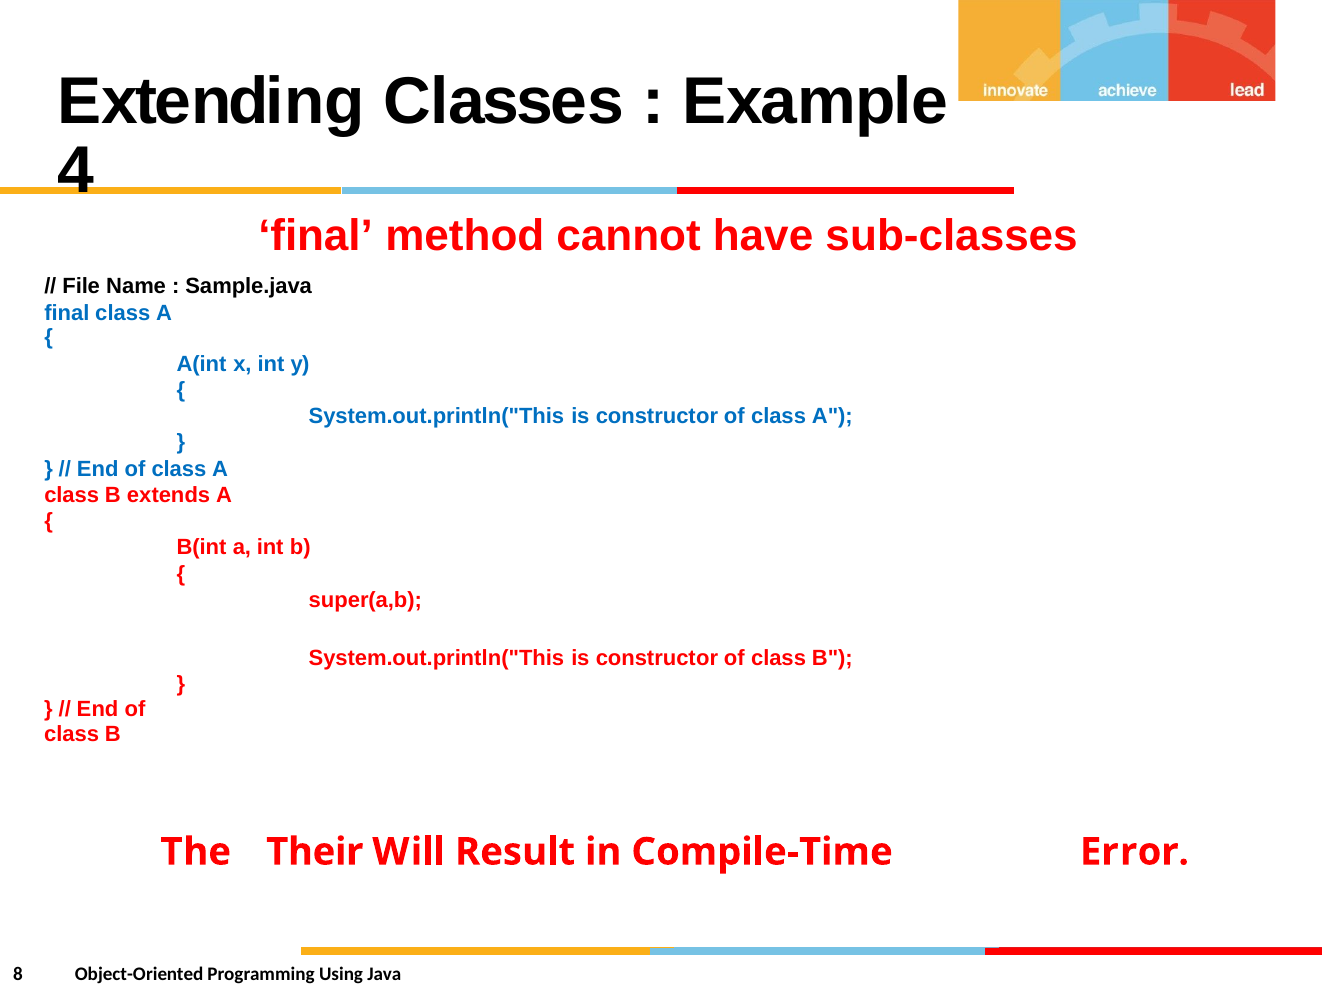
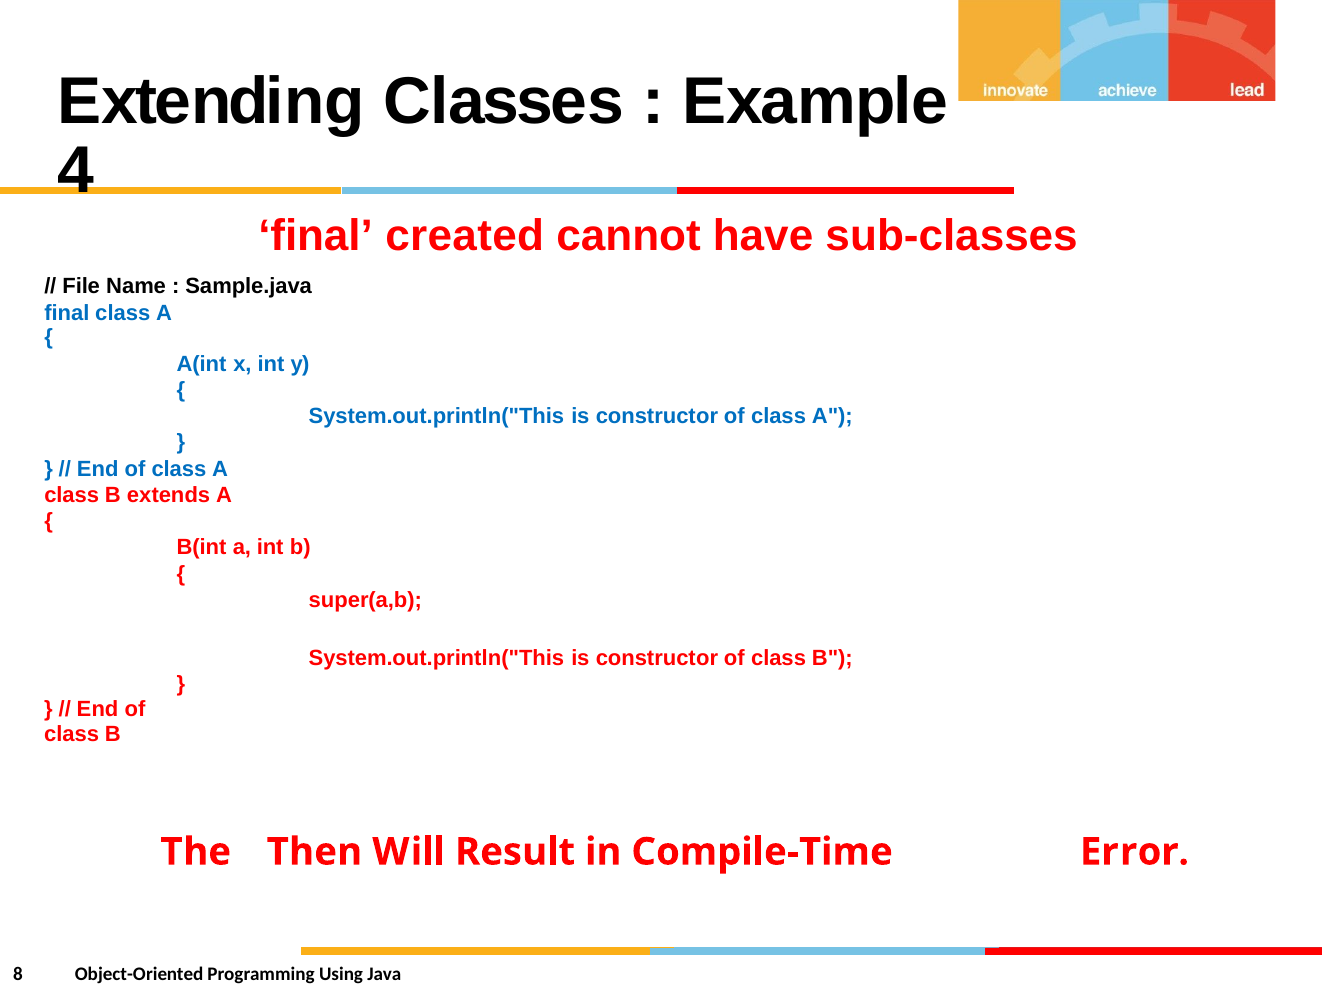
method: method -> created
Their: Their -> Then
